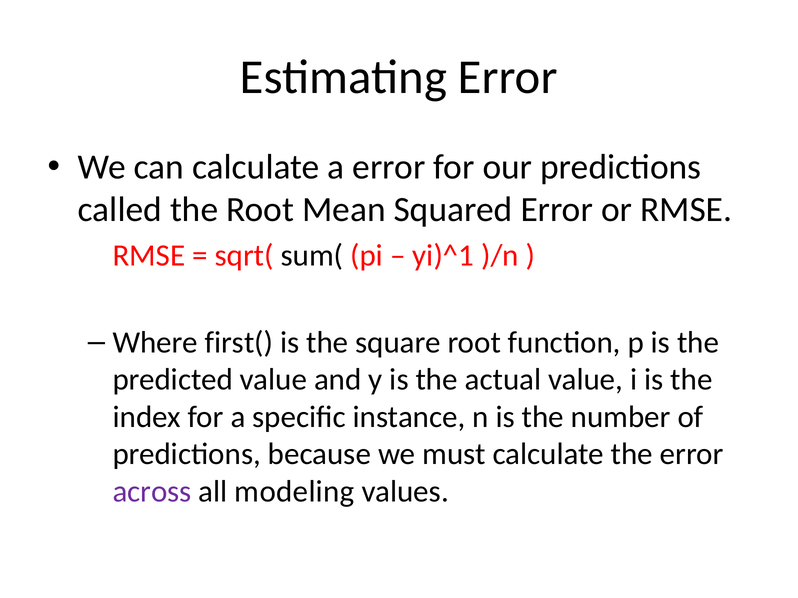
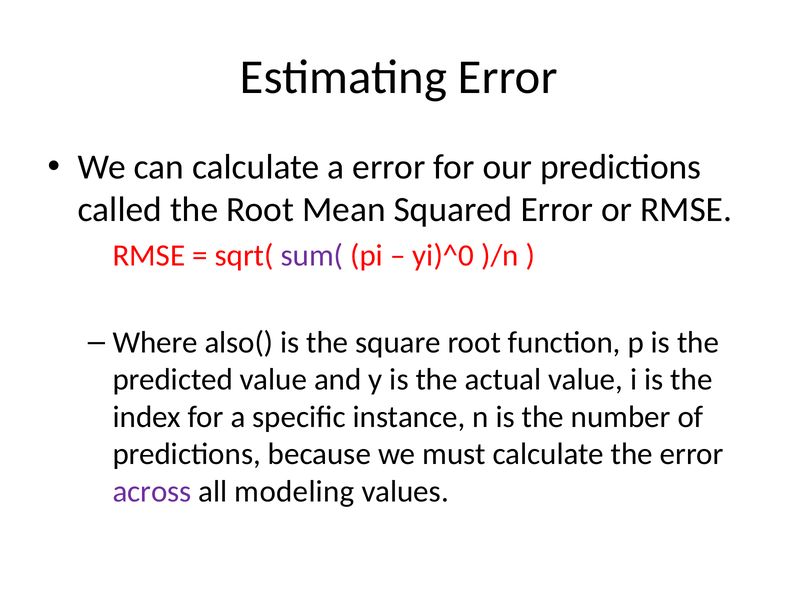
sum( colour: black -> purple
yi)^1: yi)^1 -> yi)^0
first(: first( -> also(
